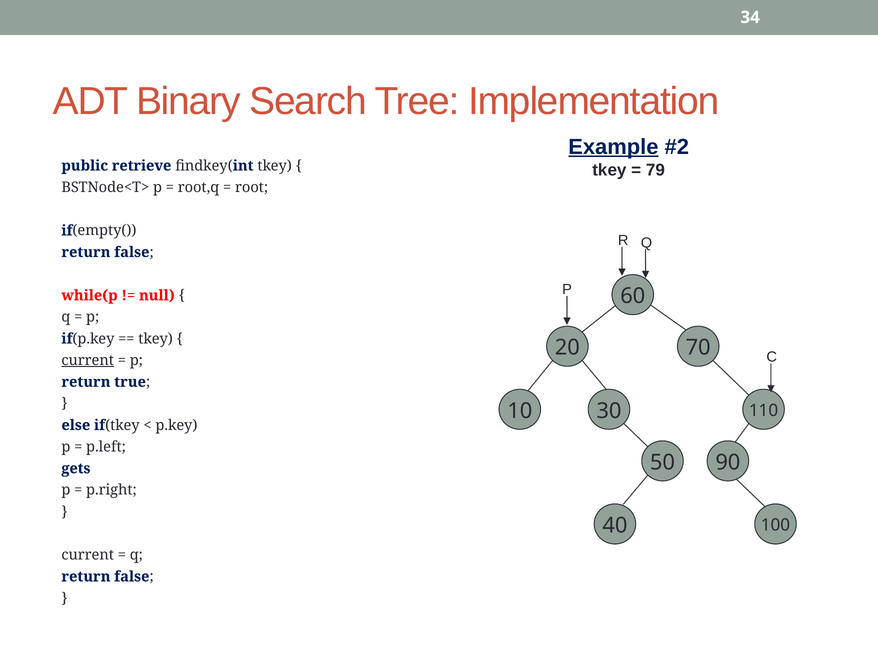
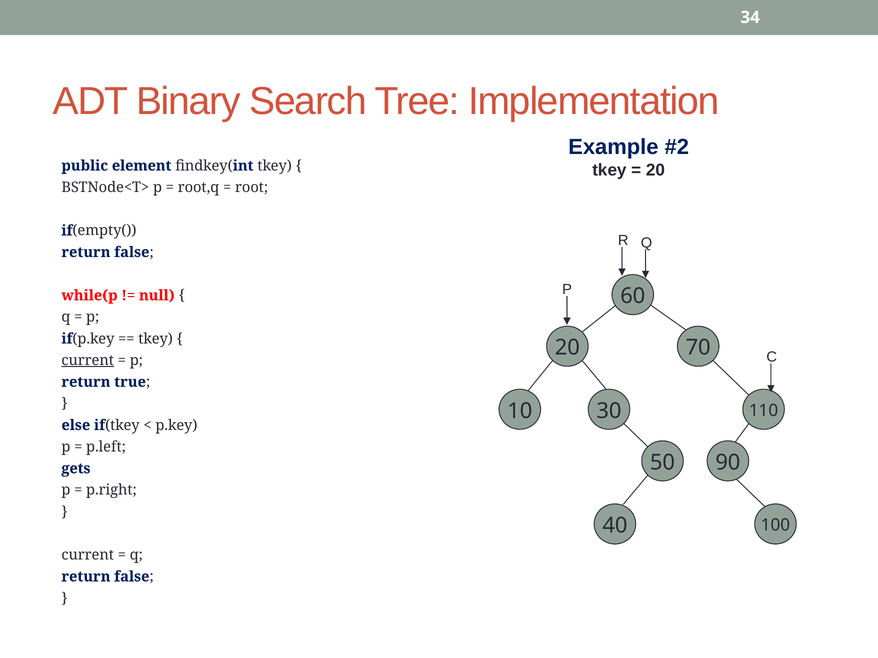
Example underline: present -> none
retrieve: retrieve -> element
79 at (655, 170): 79 -> 20
